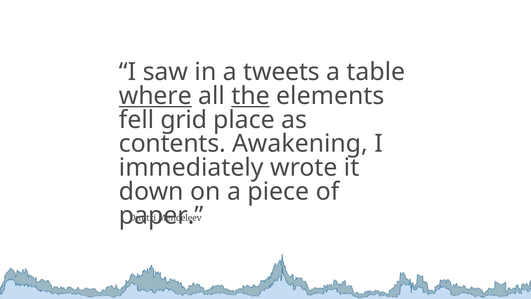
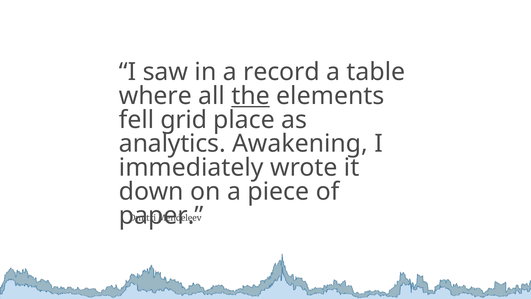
tweets: tweets -> record
where underline: present -> none
contents: contents -> analytics
